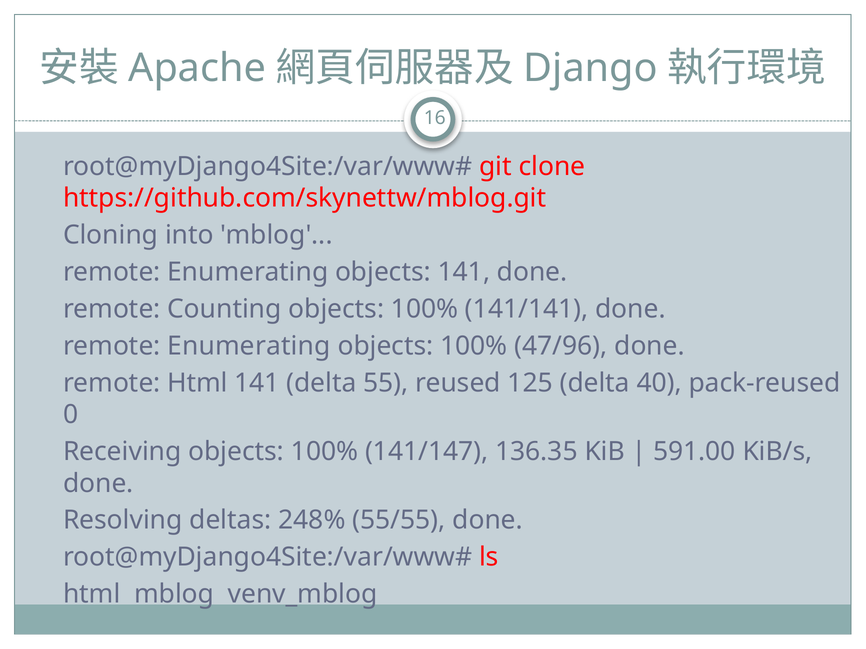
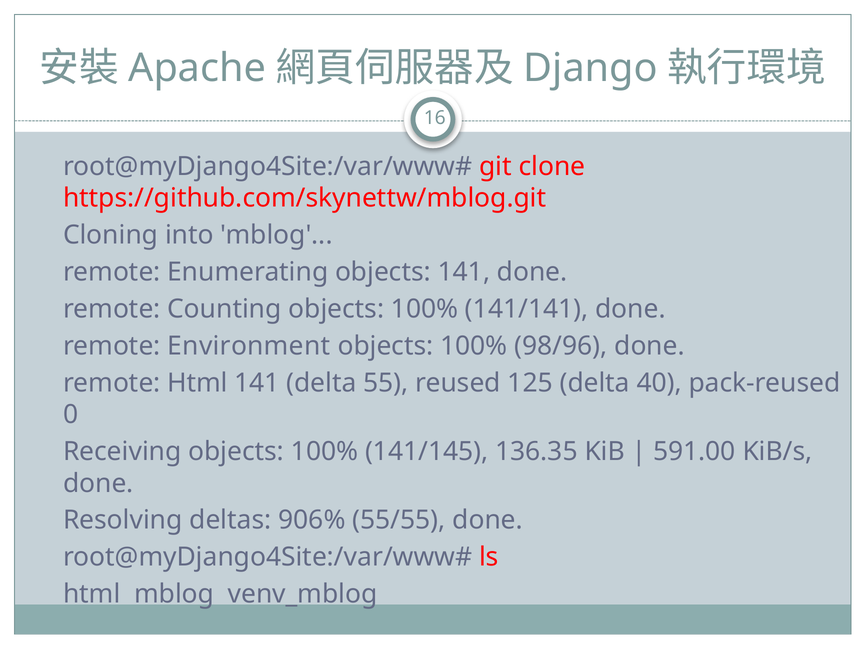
Enumerating at (249, 346): Enumerating -> Environment
47/96: 47/96 -> 98/96
141/147: 141/147 -> 141/145
248%: 248% -> 906%
